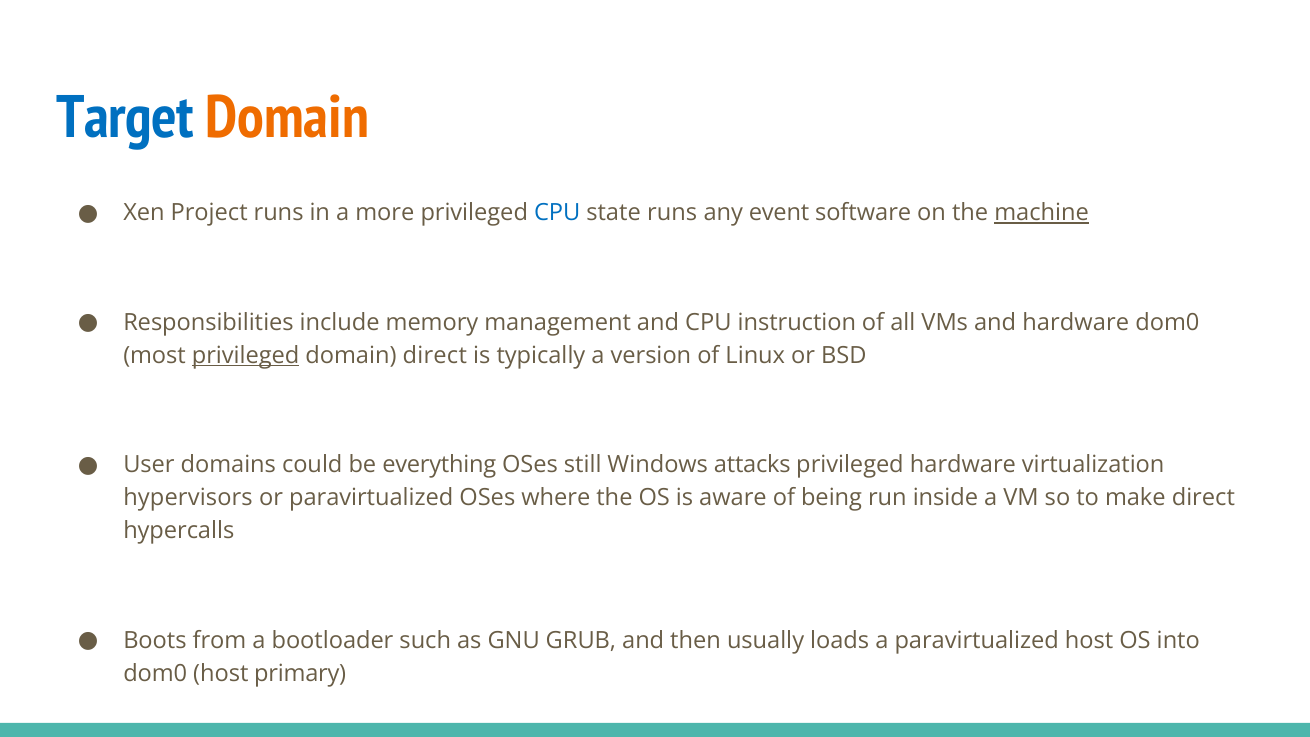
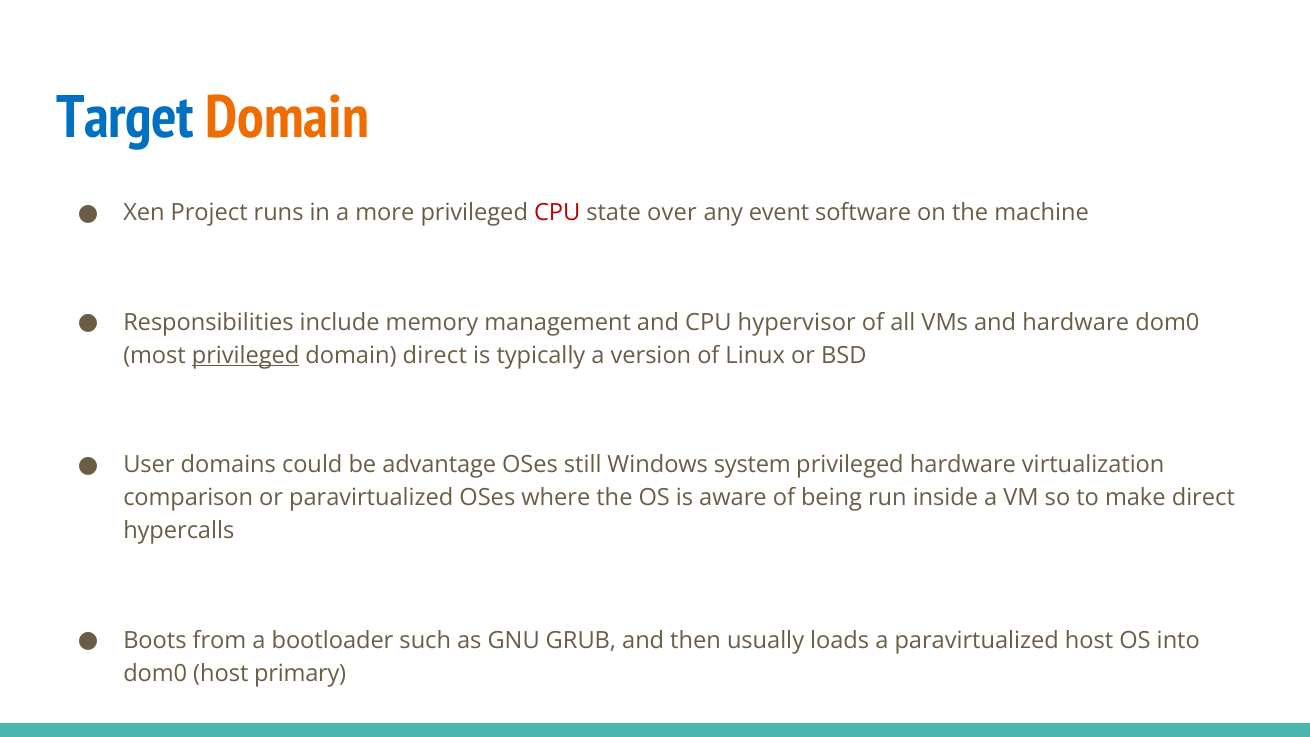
CPU at (557, 213) colour: blue -> red
state runs: runs -> over
machine underline: present -> none
instruction: instruction -> hypervisor
everything: everything -> advantage
attacks: attacks -> system
hypervisors: hypervisors -> comparison
